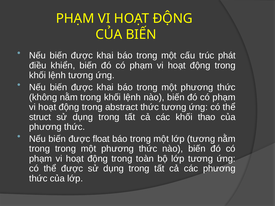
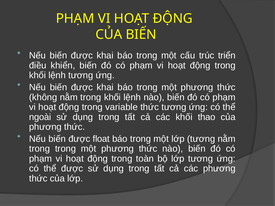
phát: phát -> triển
abstract: abstract -> variable
struct: struct -> ngoài
